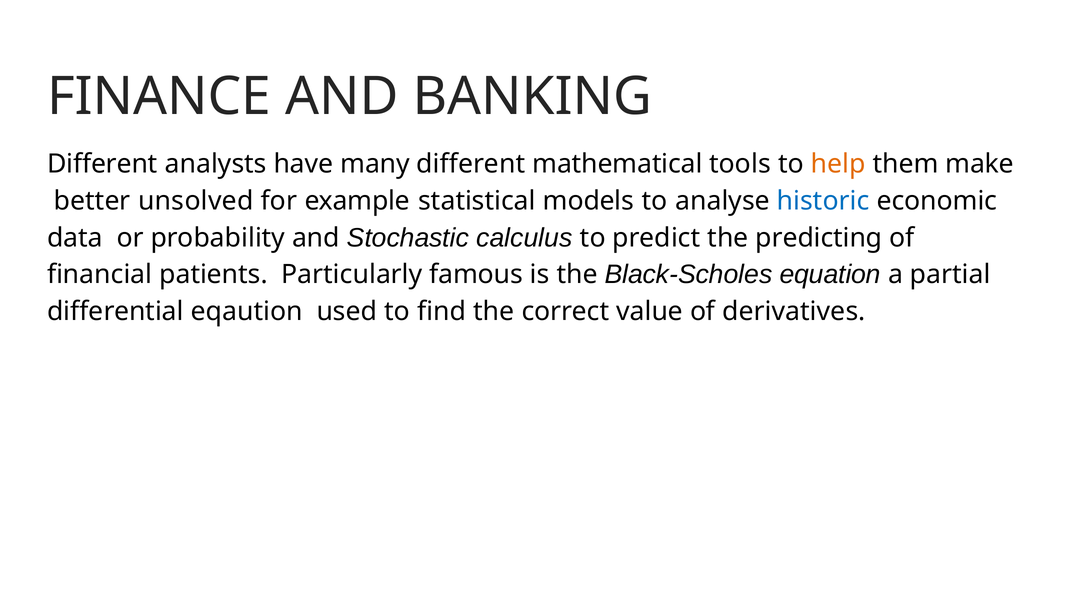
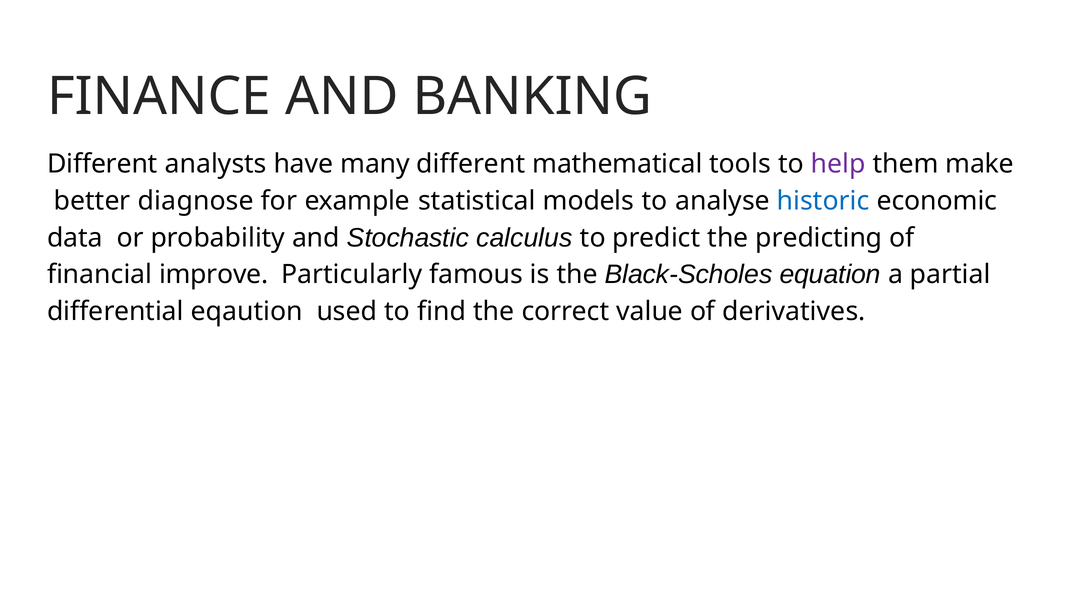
help colour: orange -> purple
unsolved: unsolved -> diagnose
patients: patients -> improve
